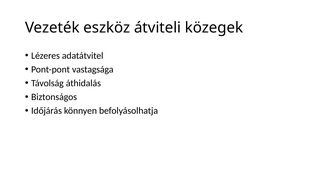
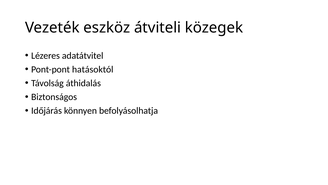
vastagsága: vastagsága -> hatásoktól
